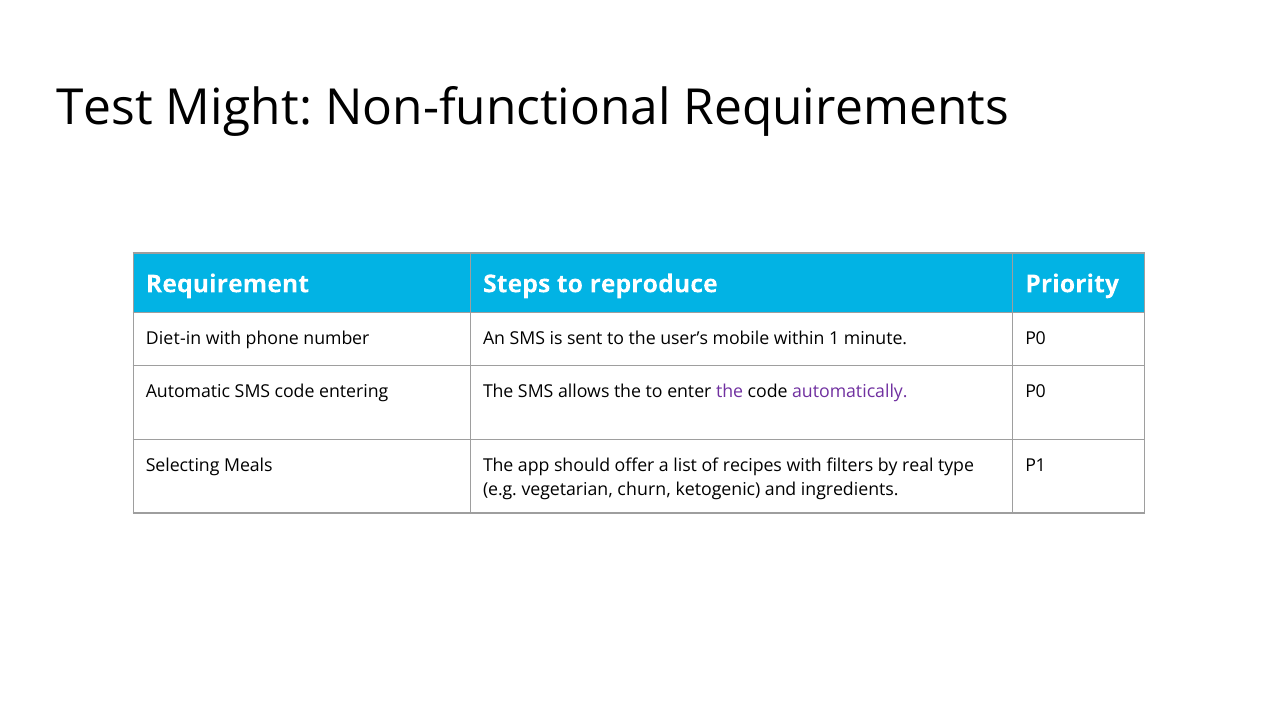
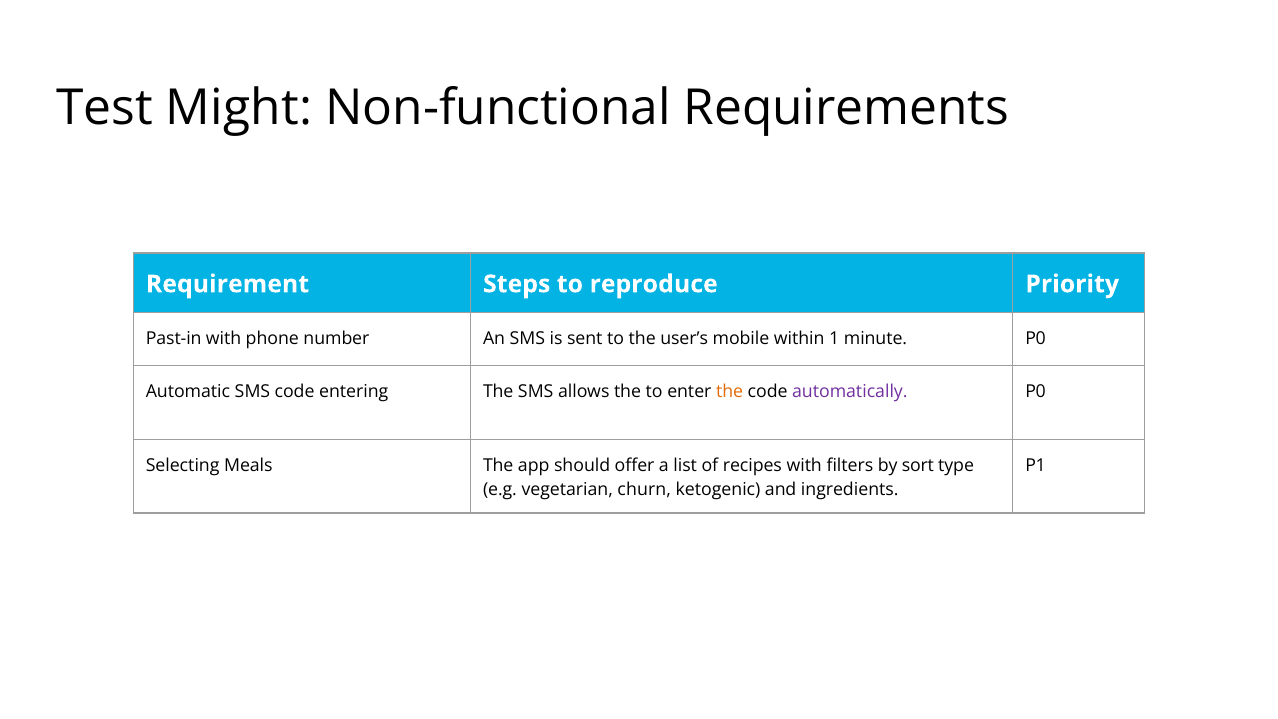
Diet-in: Diet-in -> Past-in
the at (730, 391) colour: purple -> orange
real: real -> sort
